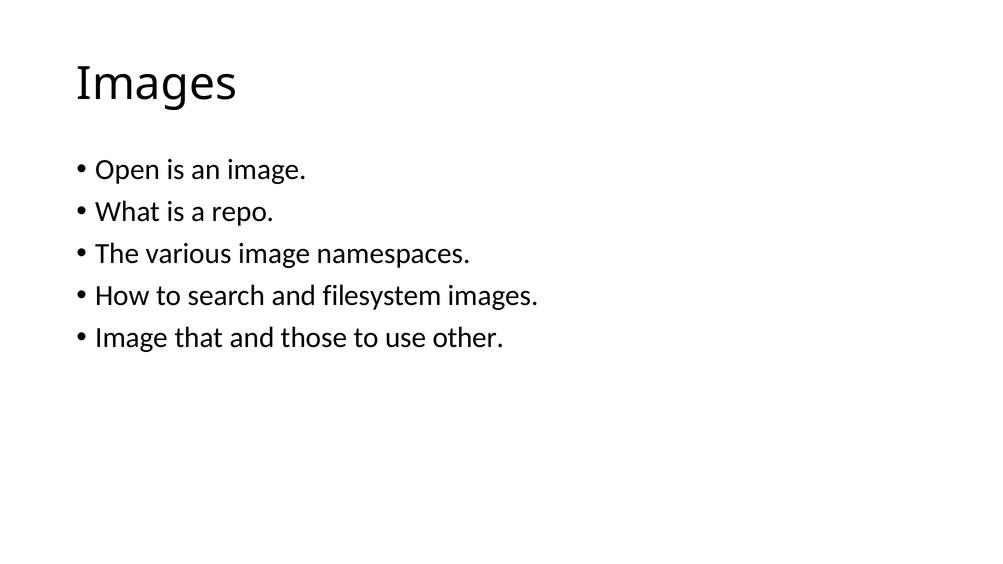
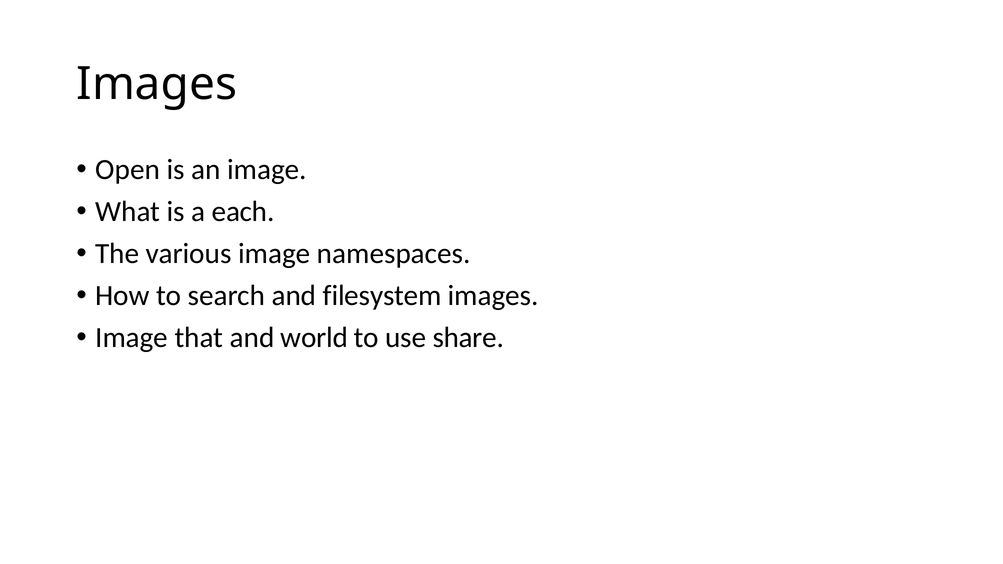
repo: repo -> each
those: those -> world
other: other -> share
